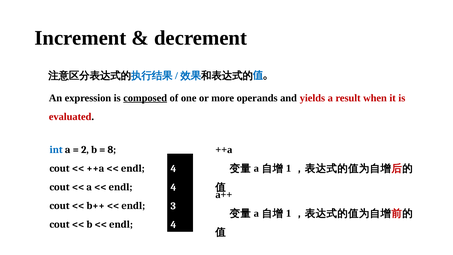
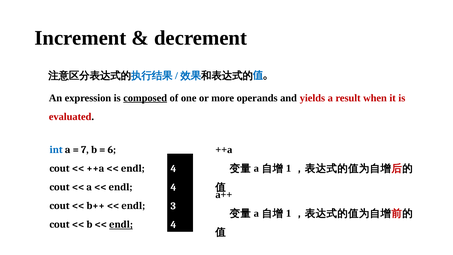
2: 2 -> 7
8: 8 -> 6
endl at (121, 224) underline: none -> present
